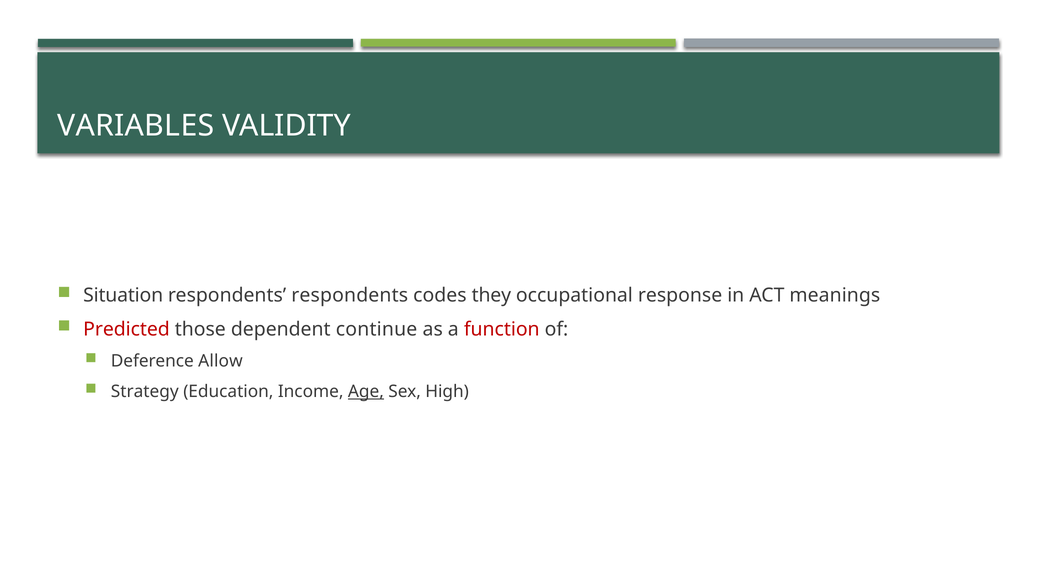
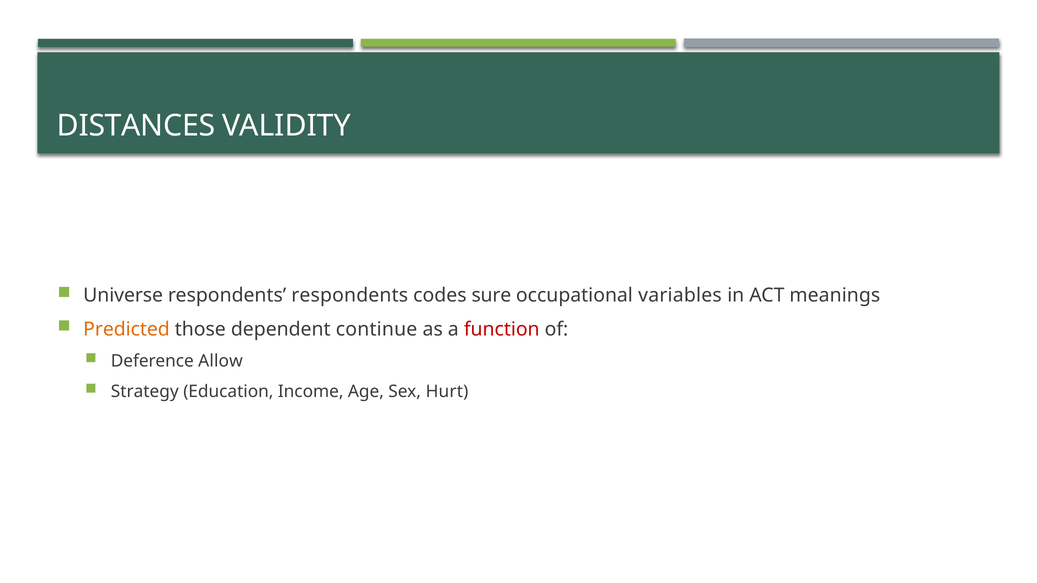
VARIABLES: VARIABLES -> DISTANCES
Situation: Situation -> Universe
they: they -> sure
response: response -> variables
Predicted colour: red -> orange
Age underline: present -> none
High: High -> Hurt
